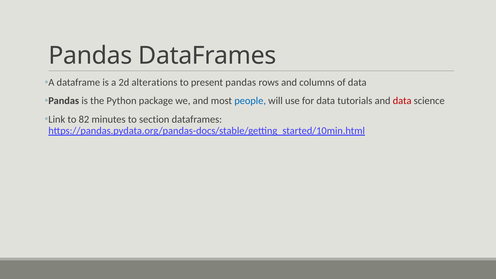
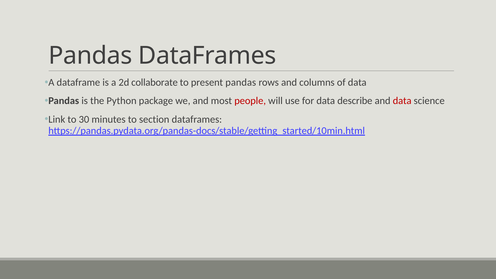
alterations: alterations -> collaborate
people colour: blue -> red
tutorials: tutorials -> describe
82: 82 -> 30
